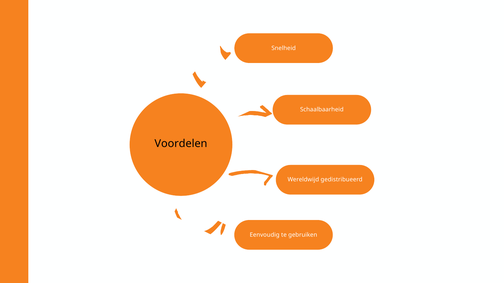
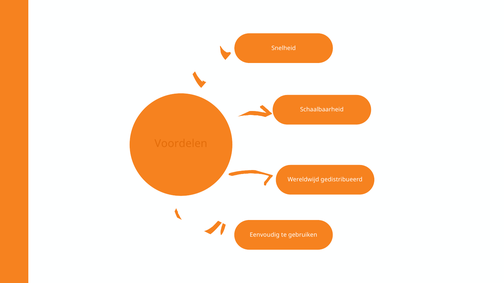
Voordelen colour: black -> orange
